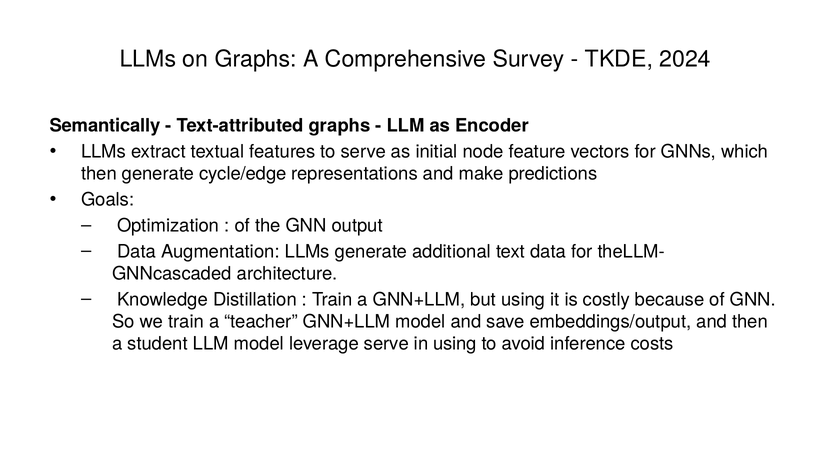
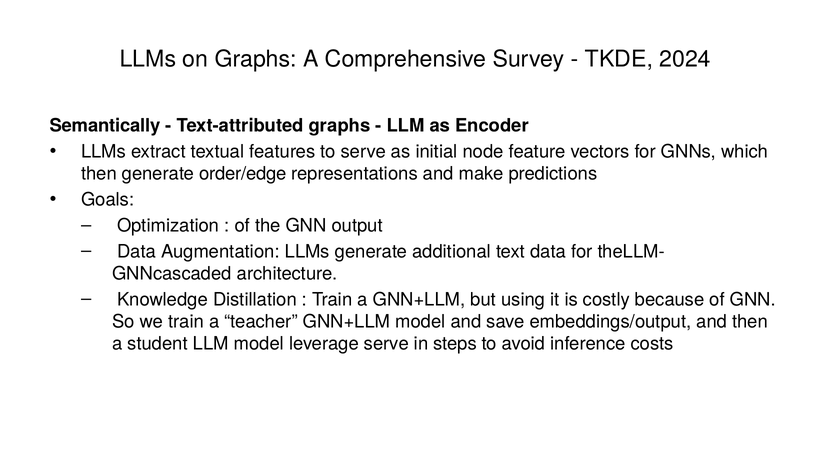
cycle/edge: cycle/edge -> order/edge
in using: using -> steps
